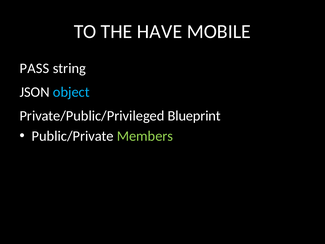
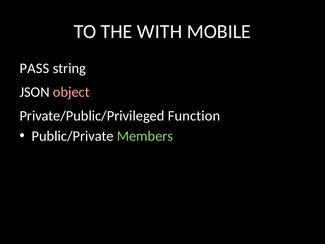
HAVE: HAVE -> WITH
object colour: light blue -> pink
Blueprint: Blueprint -> Function
